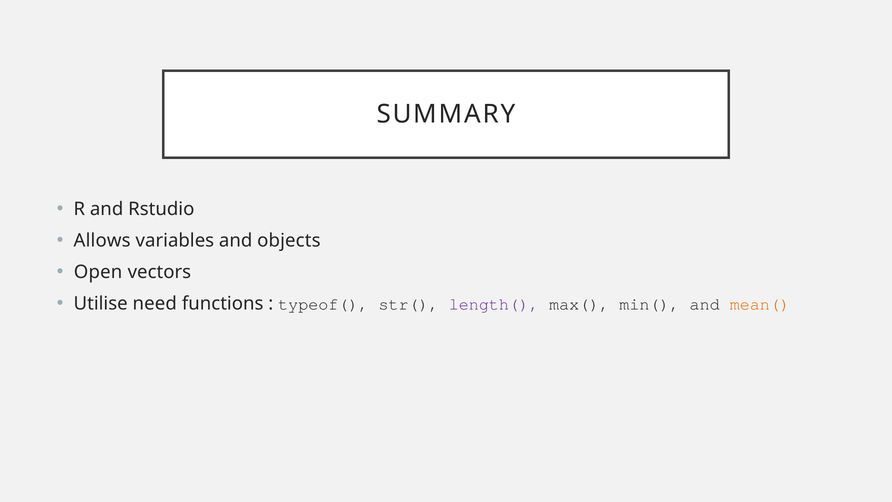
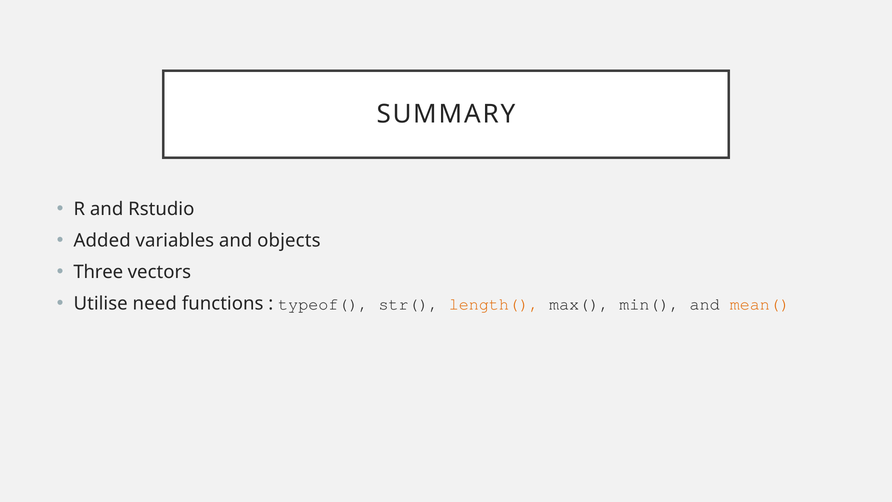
Allows: Allows -> Added
Open: Open -> Three
length( colour: purple -> orange
